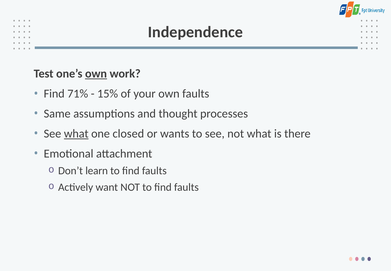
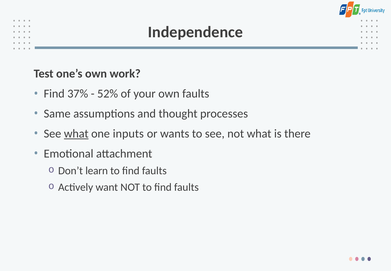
own at (96, 74) underline: present -> none
71%: 71% -> 37%
15%: 15% -> 52%
closed: closed -> inputs
